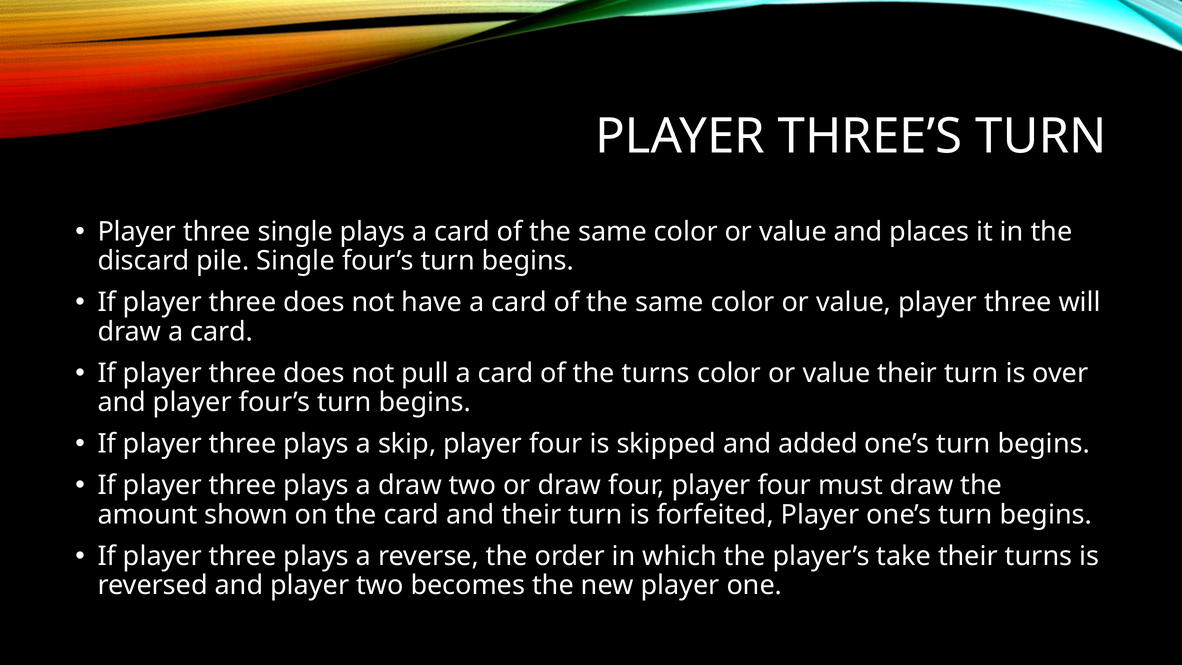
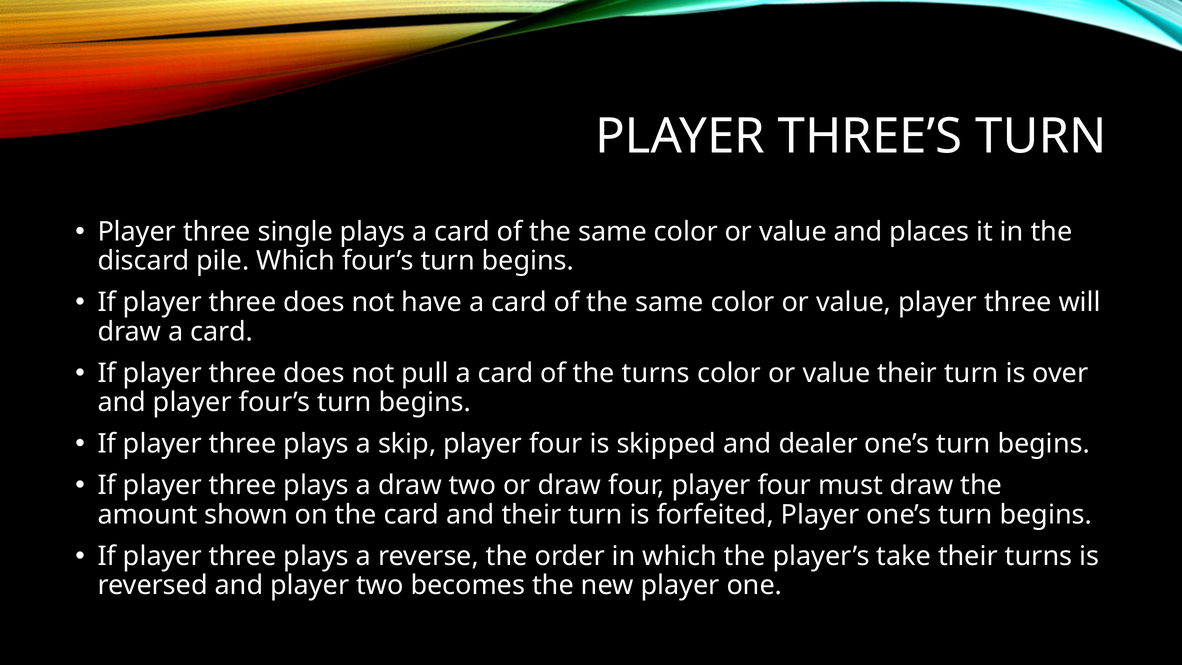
pile Single: Single -> Which
added: added -> dealer
